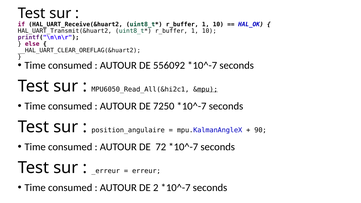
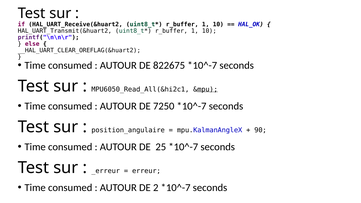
556092: 556092 -> 822675
72: 72 -> 25
